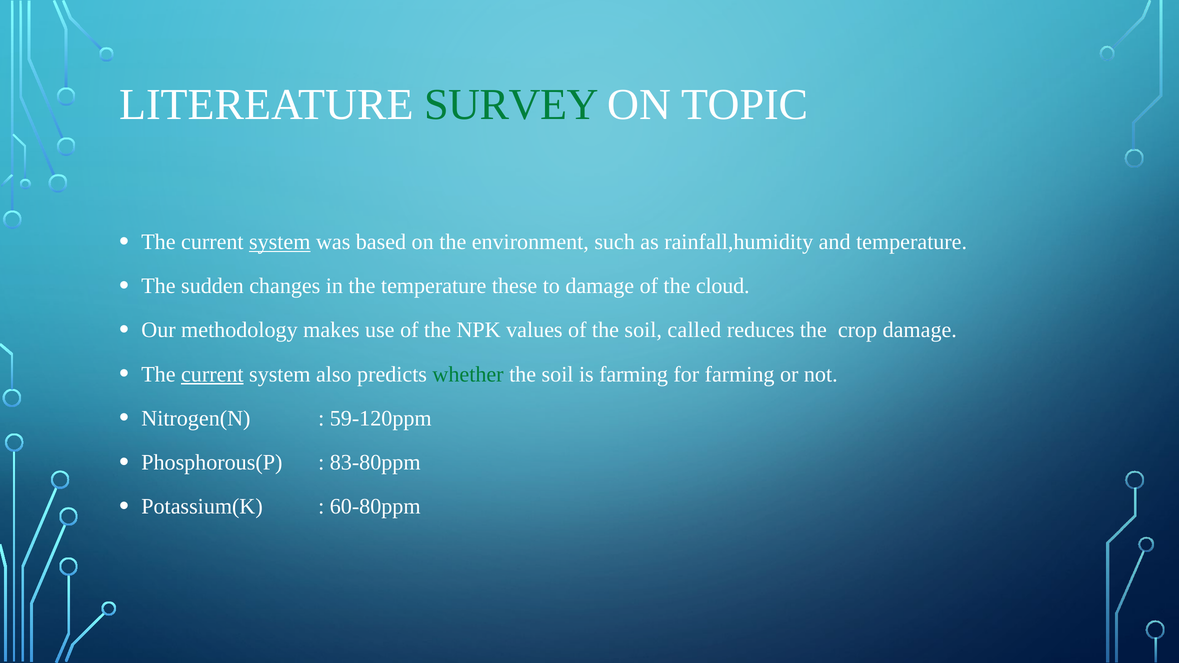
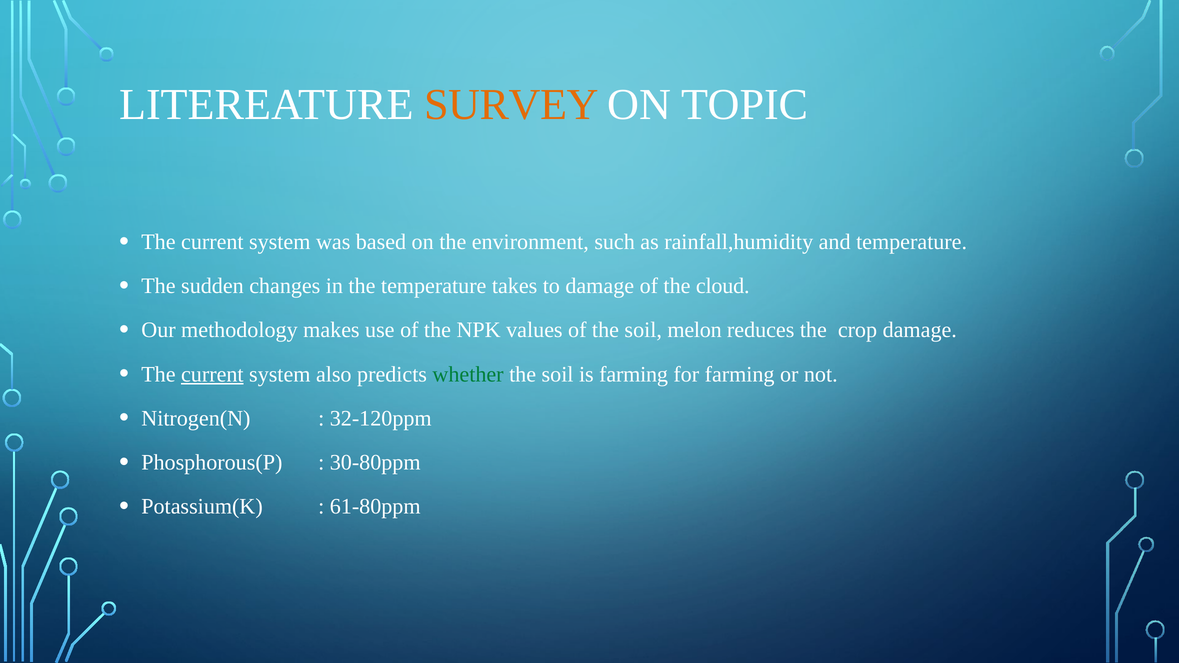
SURVEY colour: green -> orange
system at (280, 242) underline: present -> none
these: these -> takes
called: called -> melon
59-120ppm: 59-120ppm -> 32-120ppm
83-80ppm: 83-80ppm -> 30-80ppm
60-80ppm: 60-80ppm -> 61-80ppm
